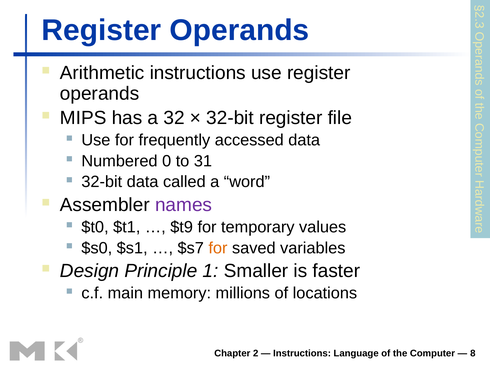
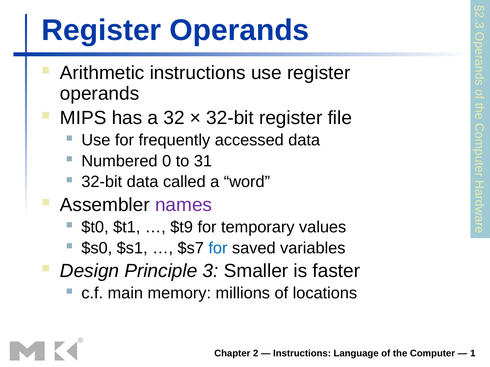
for at (218, 248) colour: orange -> blue
Principle 1: 1 -> 3
8: 8 -> 1
